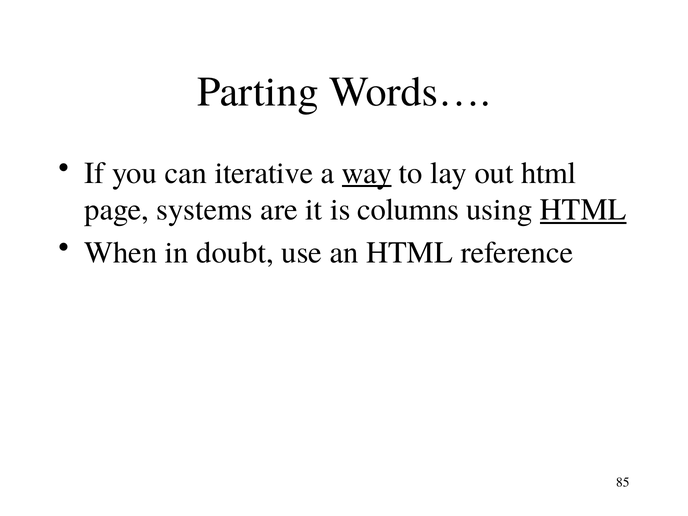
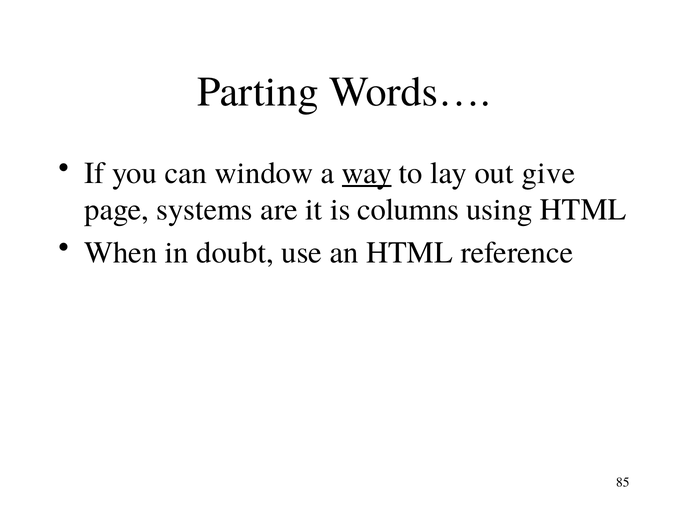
iterative: iterative -> window
out html: html -> give
HTML at (583, 210) underline: present -> none
